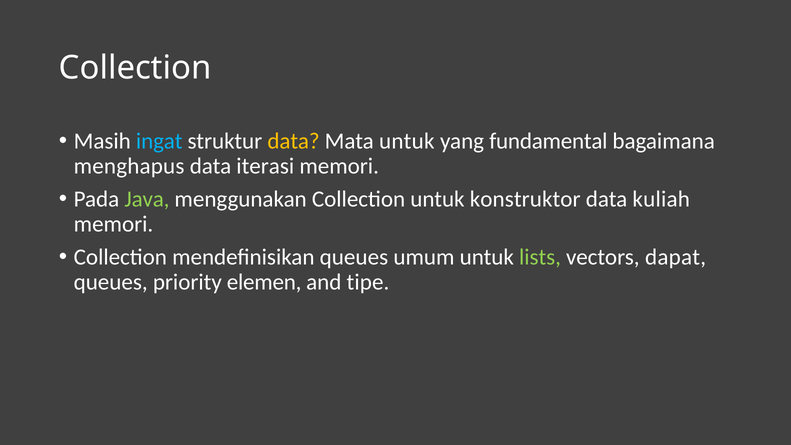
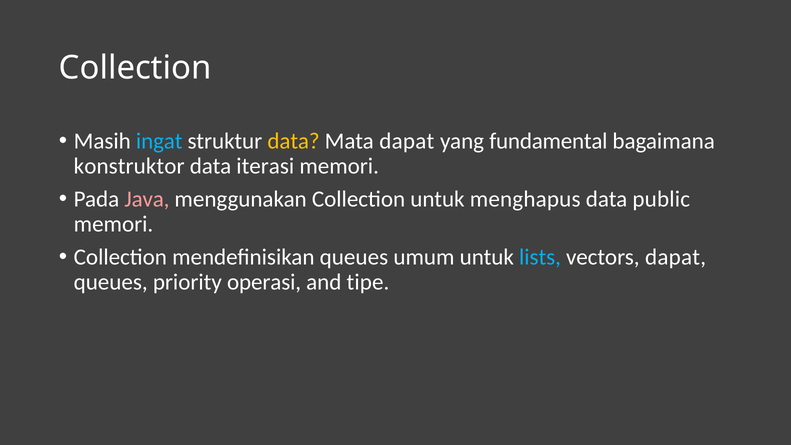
Mata untuk: untuk -> dapat
menghapus: menghapus -> konstruktor
Java colour: light green -> pink
konstruktor: konstruktor -> menghapus
kuliah: kuliah -> public
lists colour: light green -> light blue
elemen: elemen -> operasi
